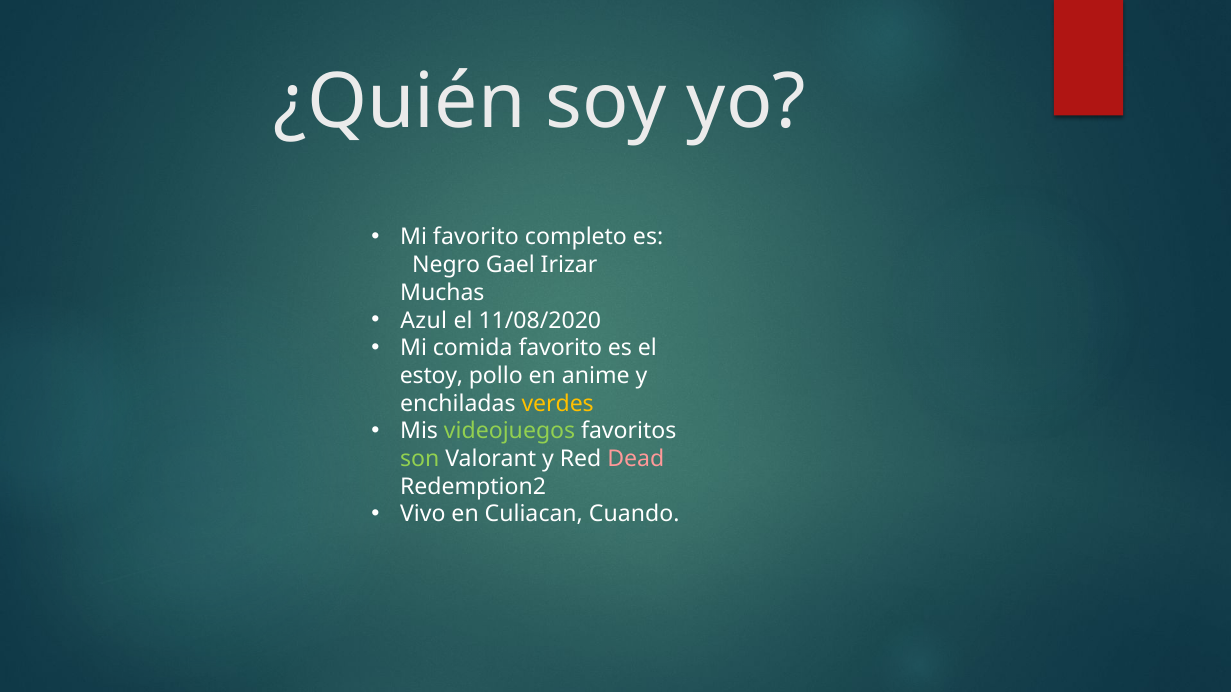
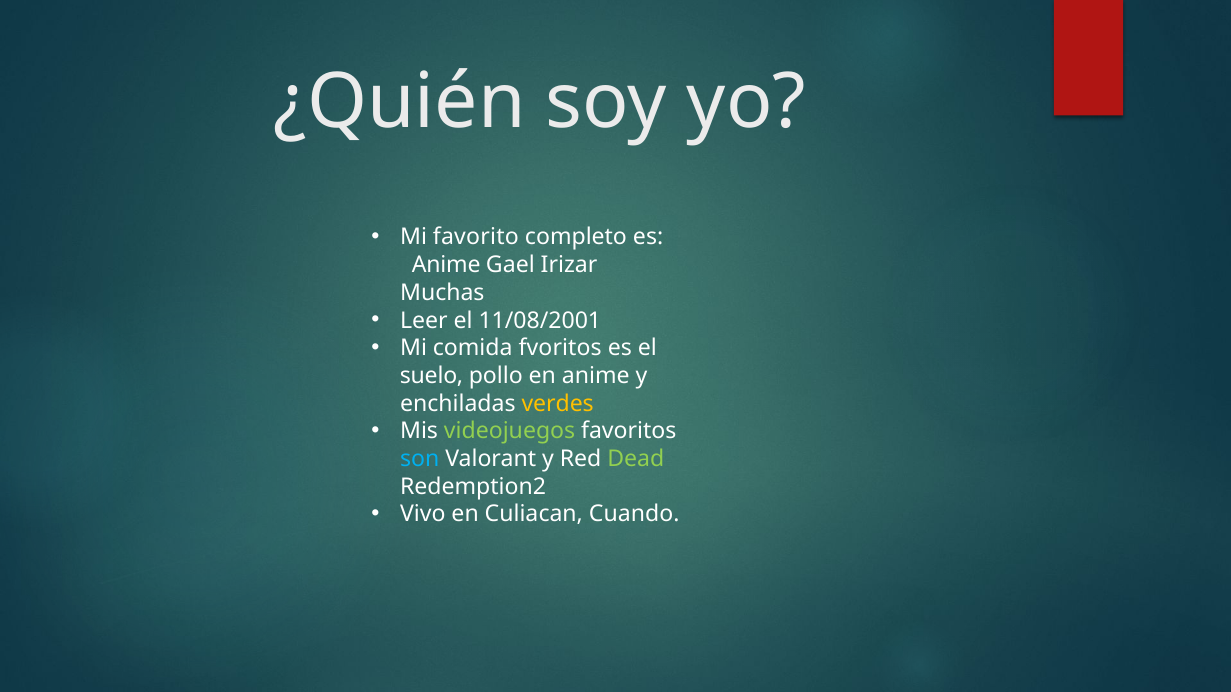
Negro at (446, 265): Negro -> Anime
Azul: Azul -> Leer
11/08/2020: 11/08/2020 -> 11/08/2001
comida favorito: favorito -> fvoritos
estoy: estoy -> suelo
son colour: light green -> light blue
Dead colour: pink -> light green
